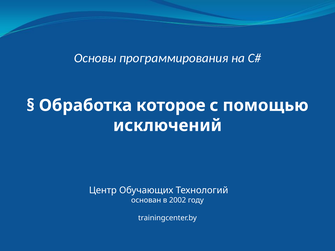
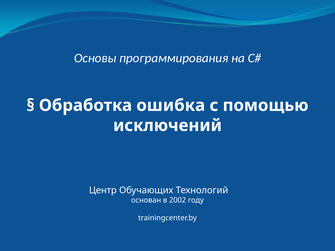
которое: которое -> ошибка
